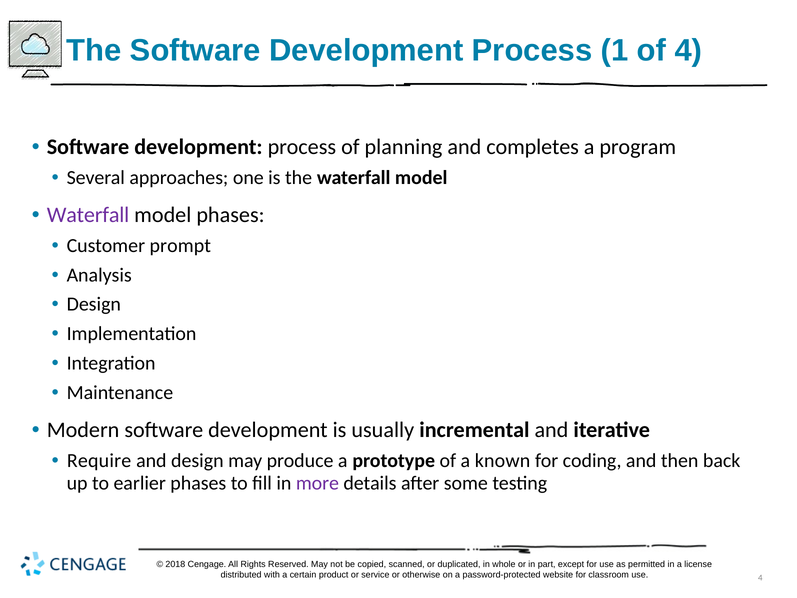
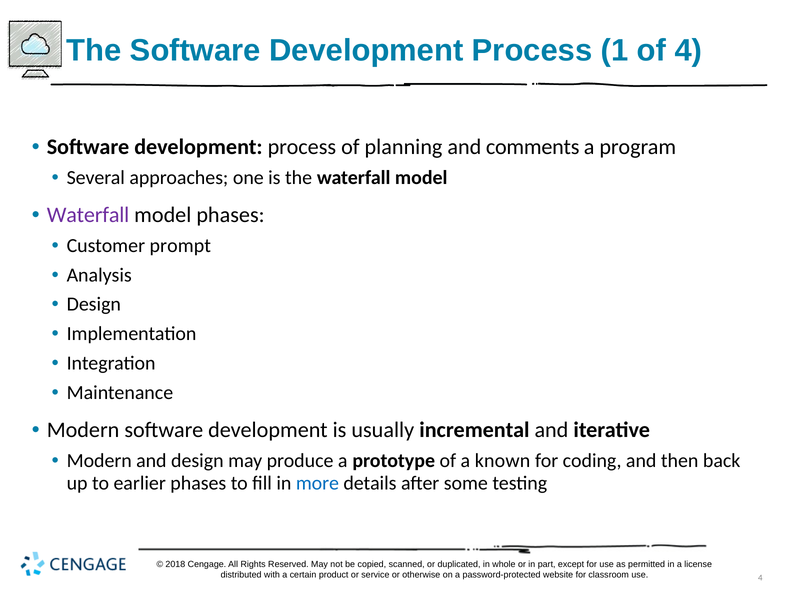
completes: completes -> comments
Require at (99, 460): Require -> Modern
more colour: purple -> blue
